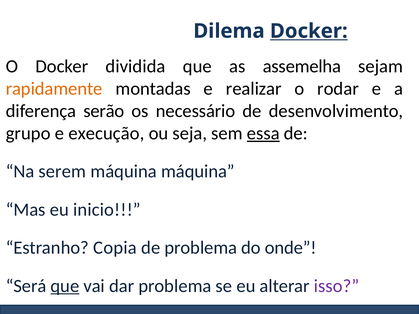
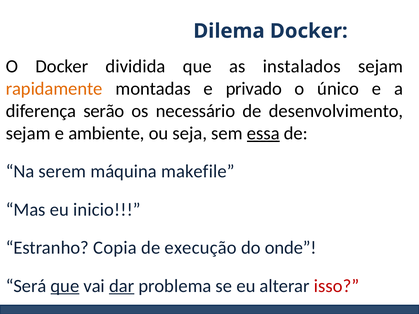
Docker at (309, 31) underline: present -> none
assemelha: assemelha -> instalados
realizar: realizar -> privado
rodar: rodar -> único
grupo at (28, 133): grupo -> sejam
execução: execução -> ambiente
máquina máquina: máquina -> makefile
de problema: problema -> execução
dar underline: none -> present
isso colour: purple -> red
